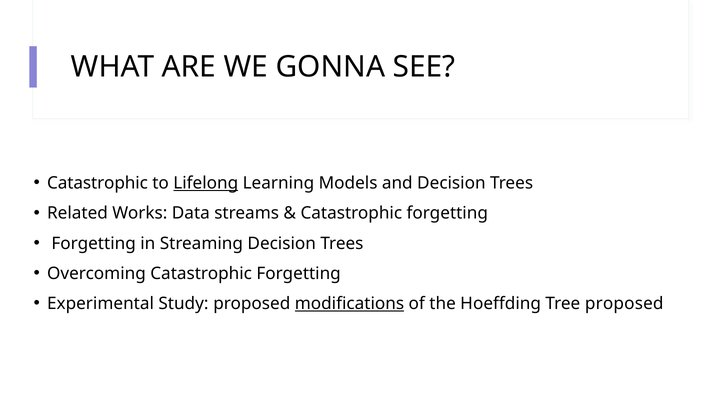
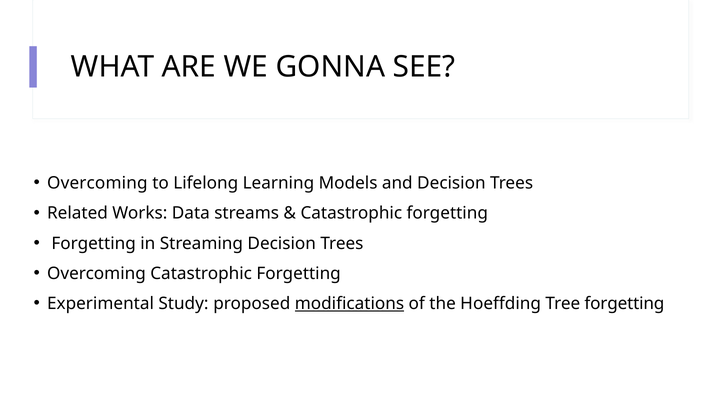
Catastrophic at (97, 183): Catastrophic -> Overcoming
Lifelong underline: present -> none
Tree proposed: proposed -> forgetting
